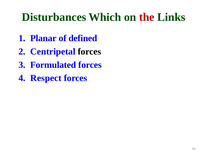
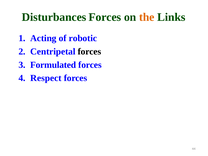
Disturbances Which: Which -> Forces
the colour: red -> orange
Planar: Planar -> Acting
defined: defined -> robotic
